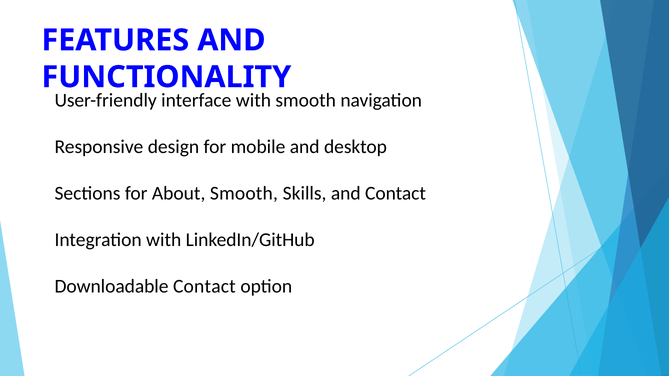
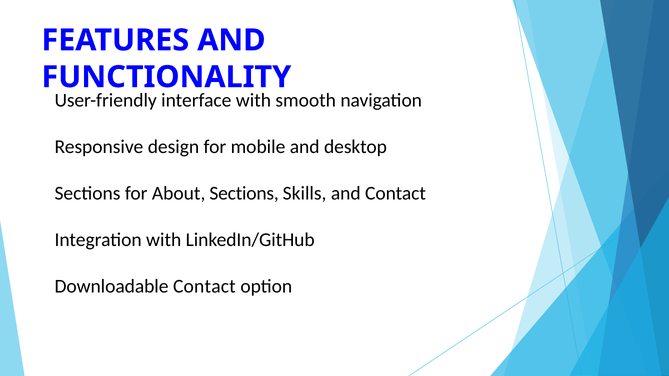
About Smooth: Smooth -> Sections
